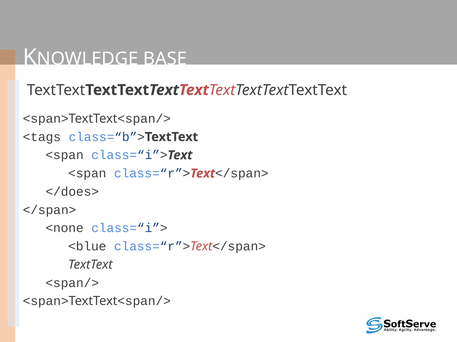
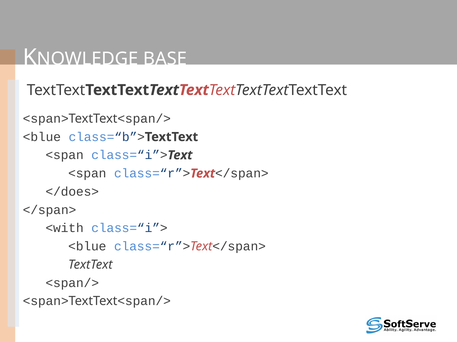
<tags at (42, 137): <tags -> <blue
<none: <none -> <with
